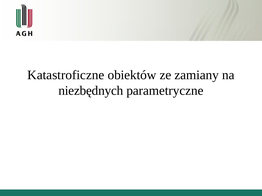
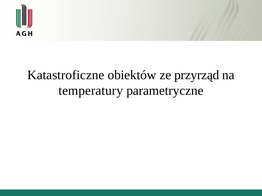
zamiany: zamiany -> przyrząd
niezbędnych: niezbędnych -> temperatury
